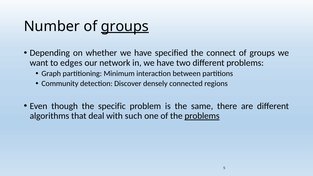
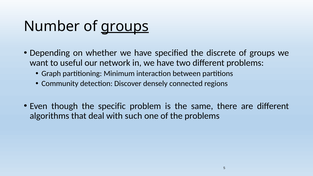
connect: connect -> discrete
edges: edges -> useful
problems at (202, 116) underline: present -> none
